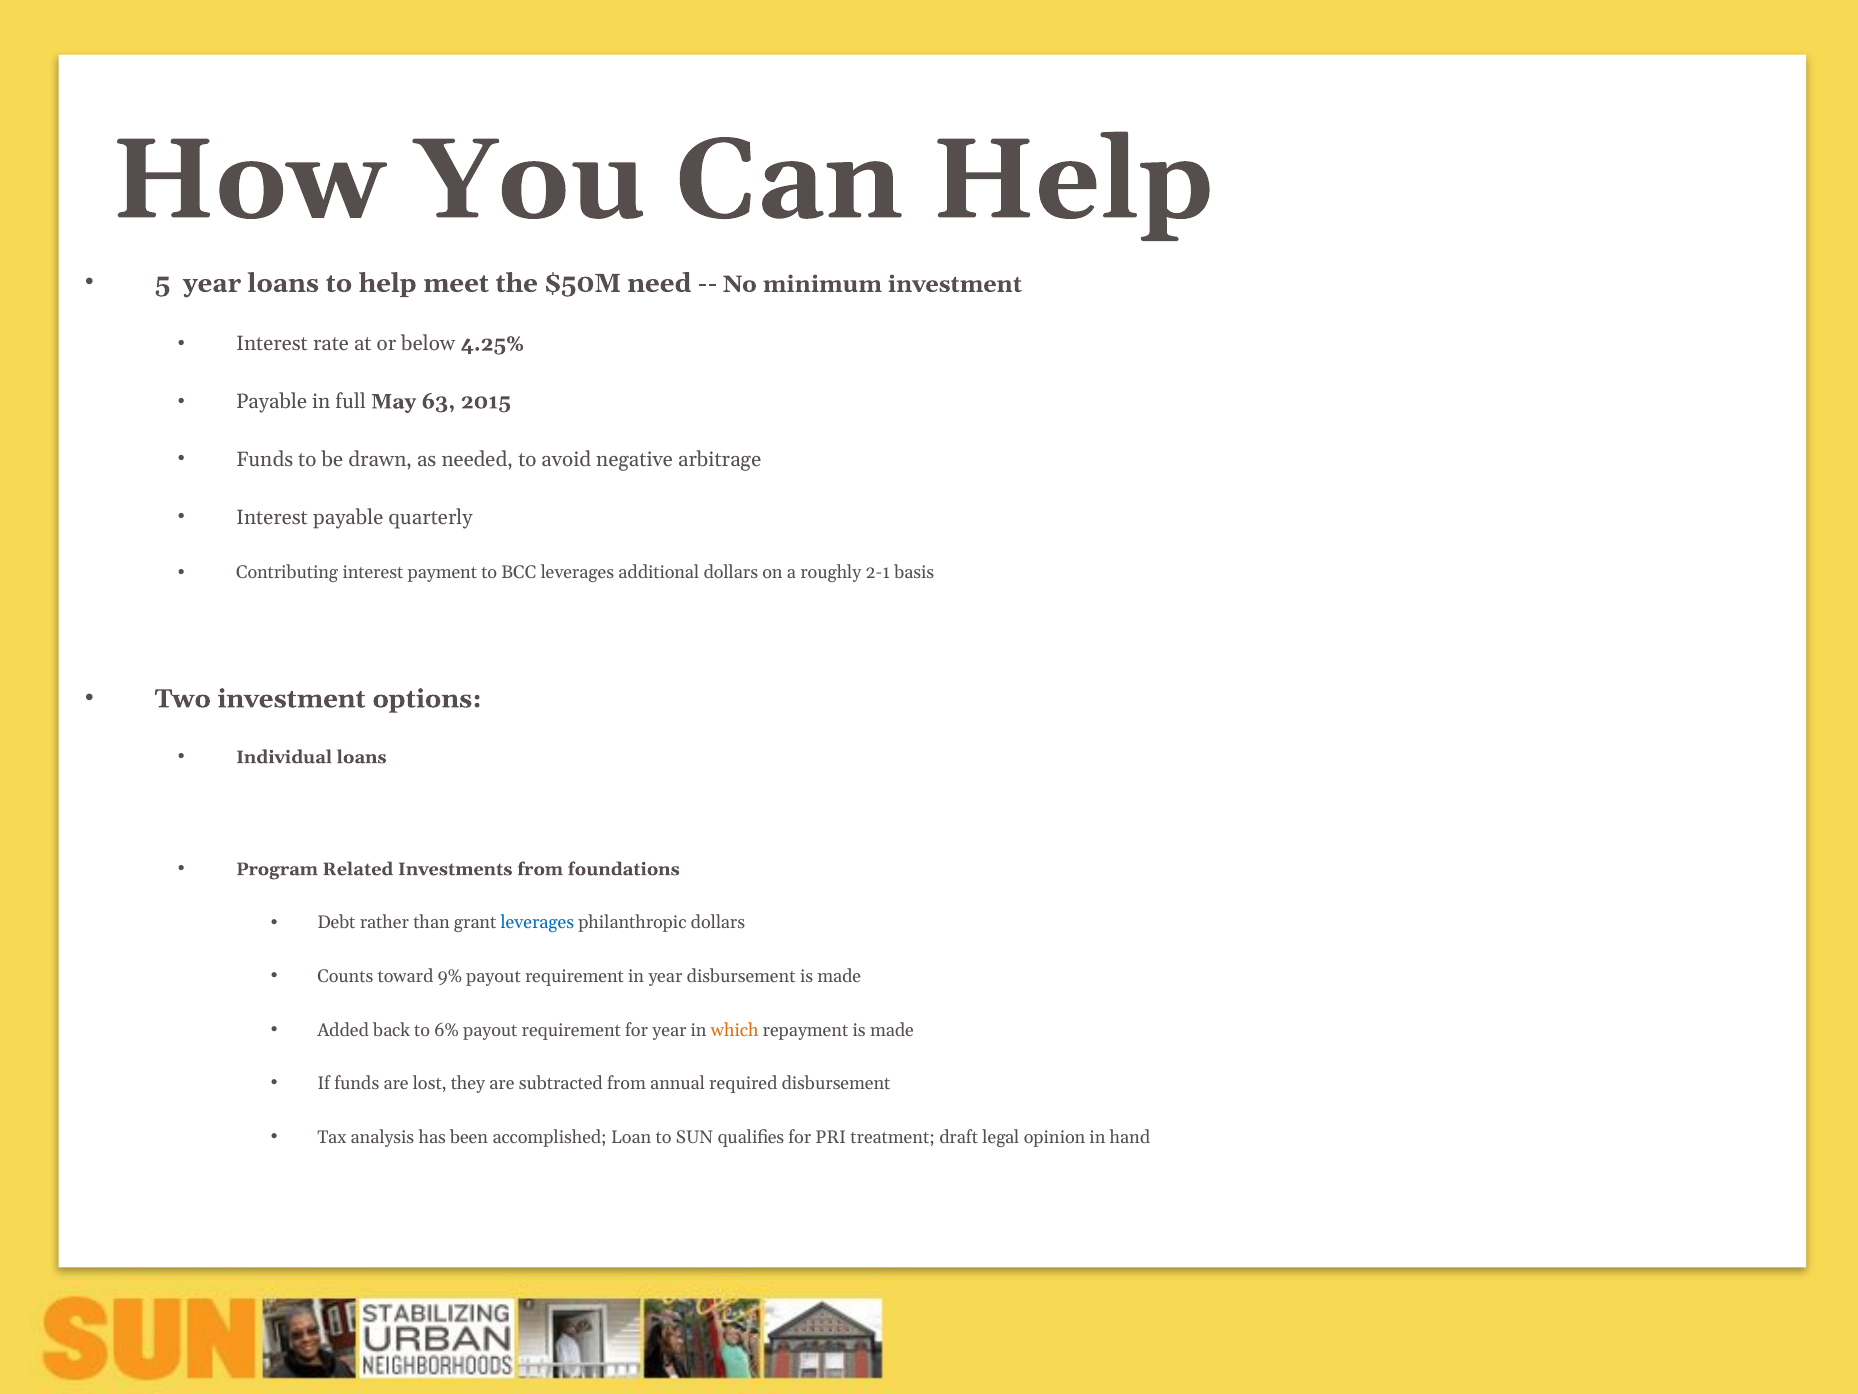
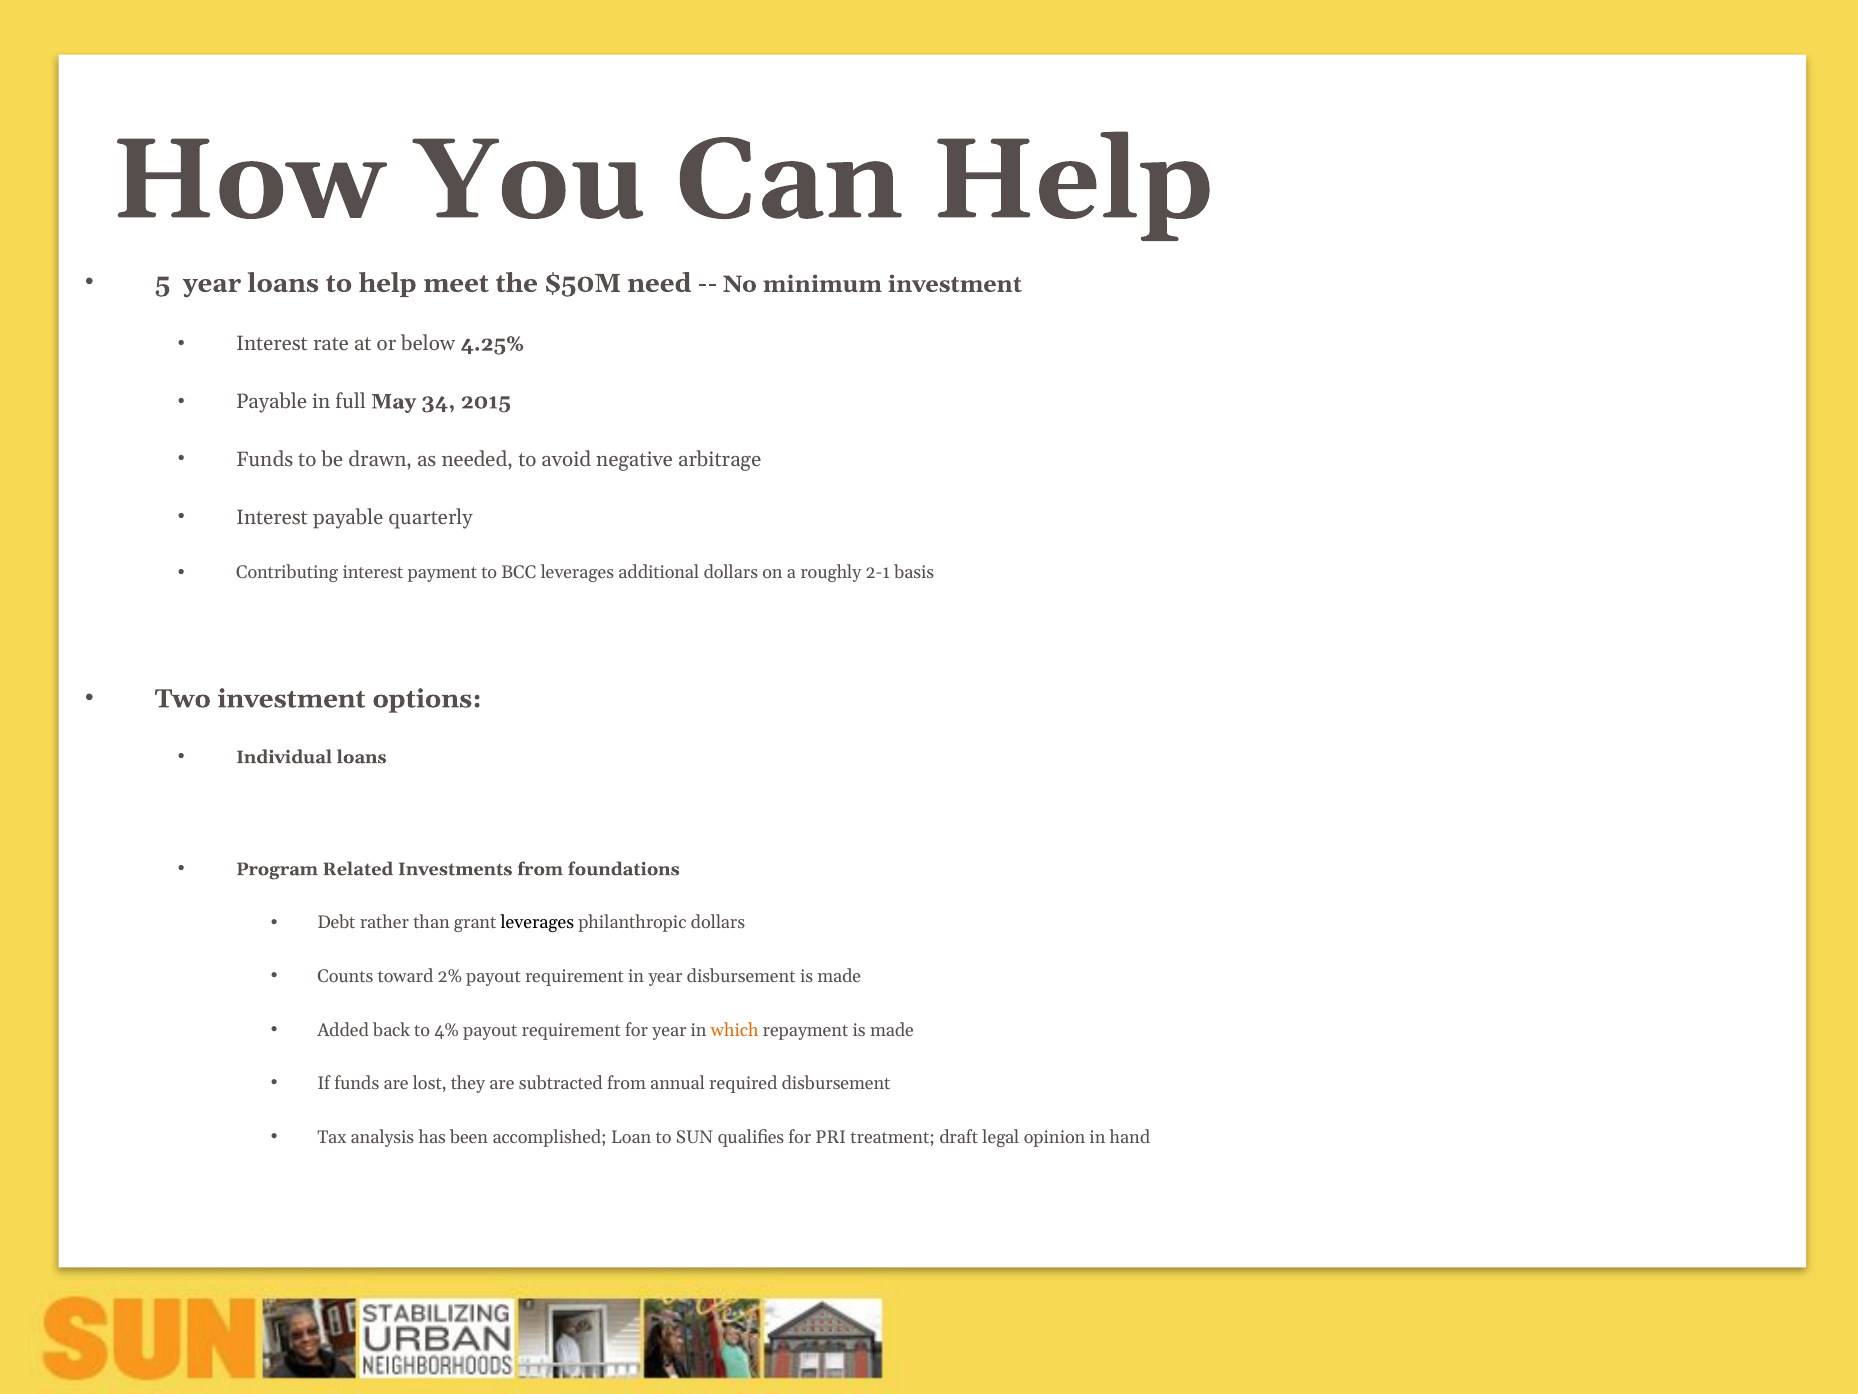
63: 63 -> 34
leverages at (537, 923) colour: blue -> black
9%: 9% -> 2%
6%: 6% -> 4%
